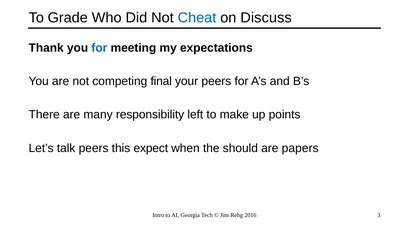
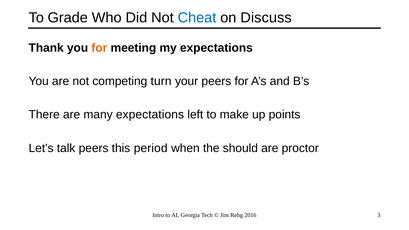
for at (99, 48) colour: blue -> orange
final: final -> turn
many responsibility: responsibility -> expectations
expect: expect -> period
papers: papers -> proctor
